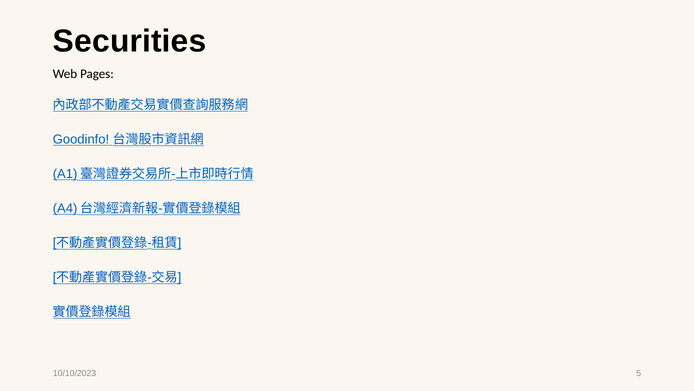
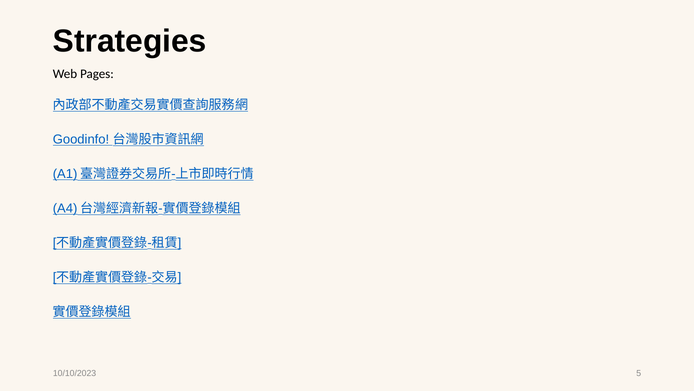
Securities: Securities -> Strategies
